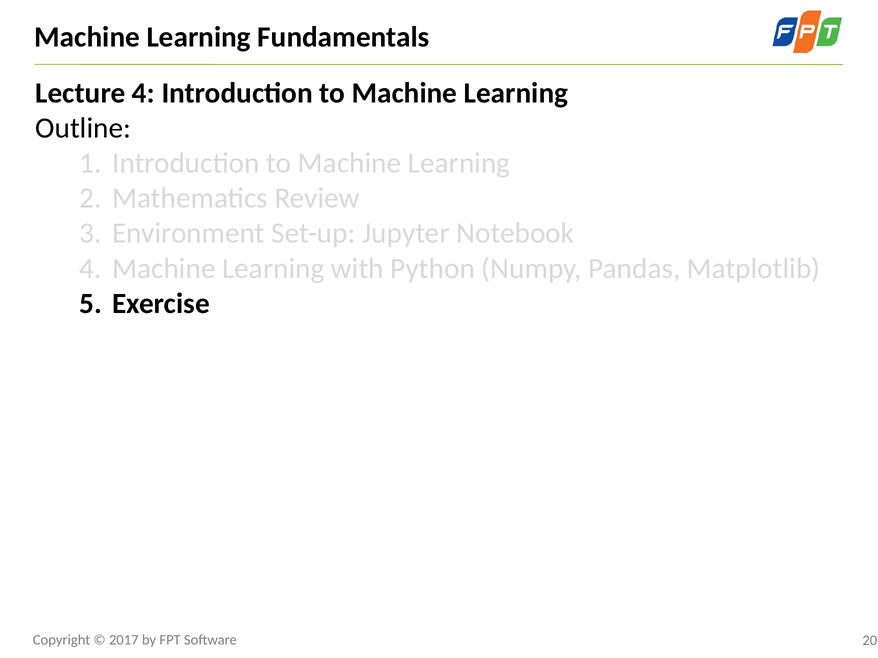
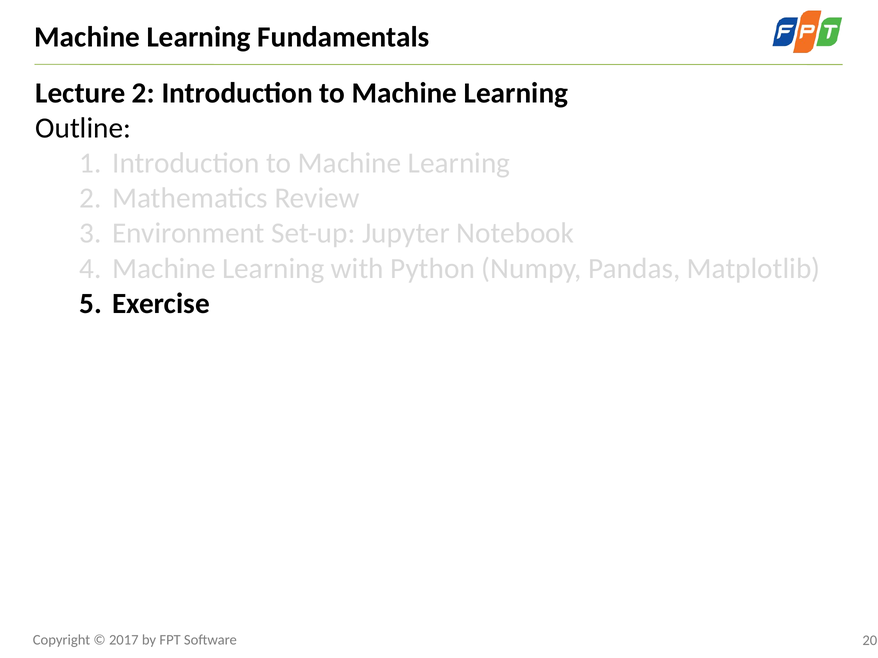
Lecture 4: 4 -> 2
